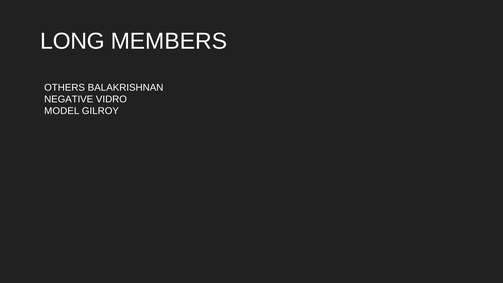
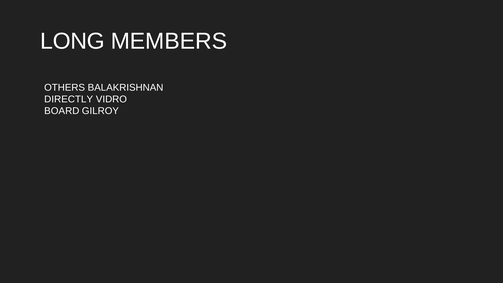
NEGATIVE: NEGATIVE -> DIRECTLY
MODEL: MODEL -> BOARD
